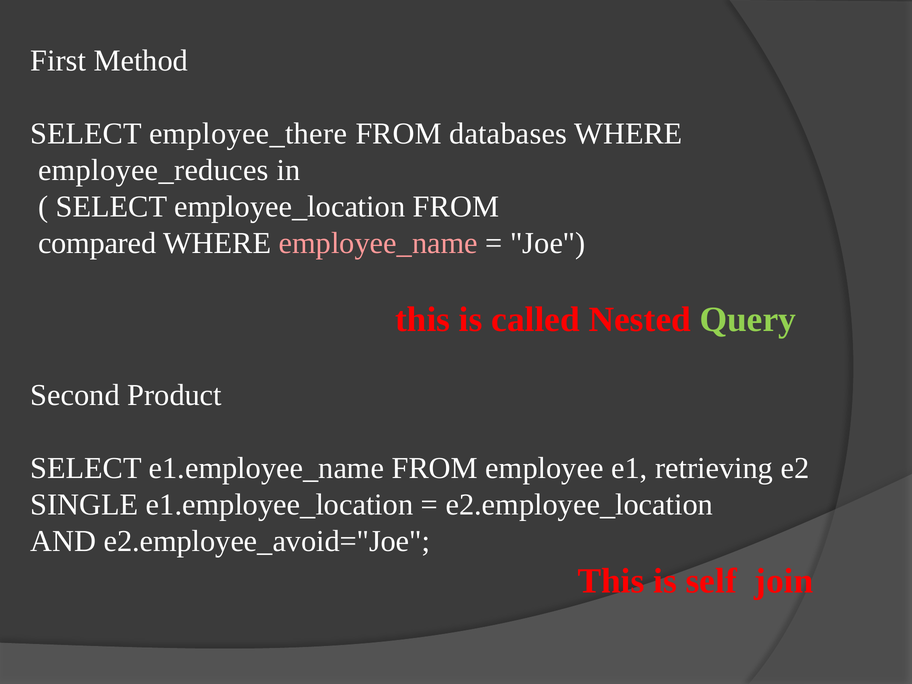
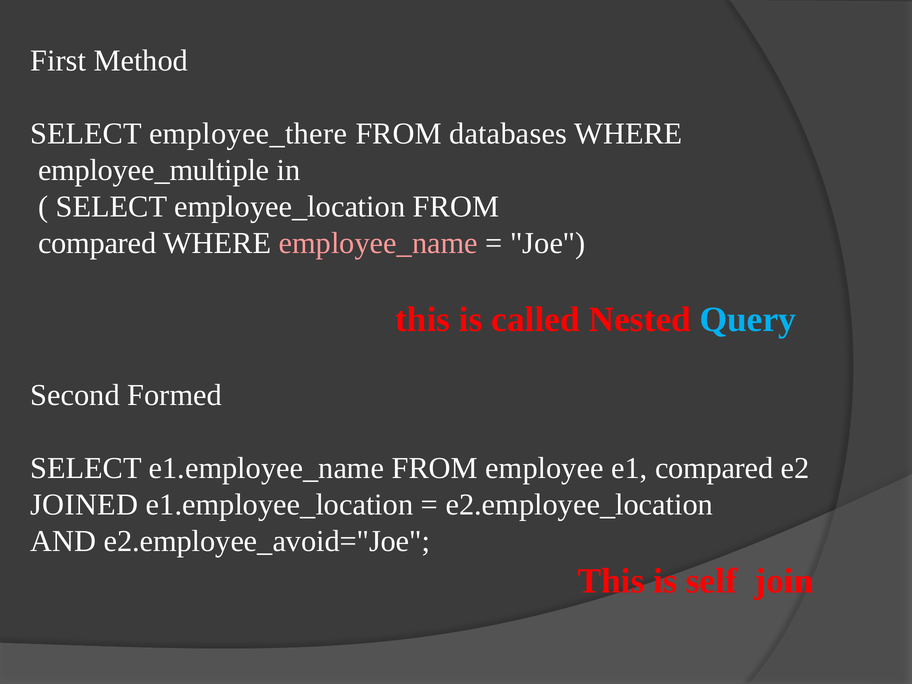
employee_reduces: employee_reduces -> employee_multiple
Query colour: light green -> light blue
Product: Product -> Formed
e1 retrieving: retrieving -> compared
SINGLE: SINGLE -> JOINED
